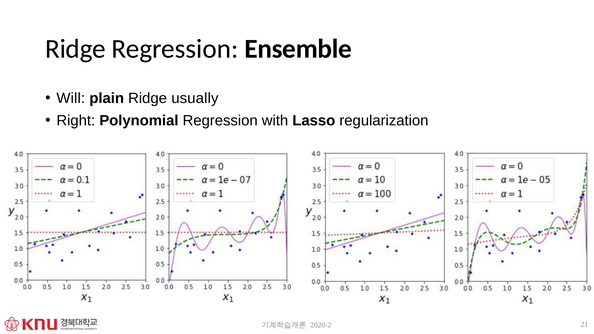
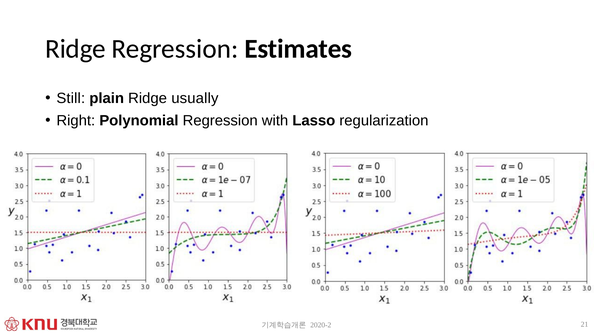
Ensemble: Ensemble -> Estimates
Will: Will -> Still
